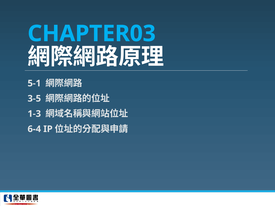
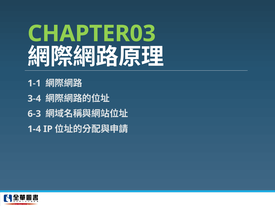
CHAPTER03 colour: light blue -> light green
5-1: 5-1 -> 1-1
3-5: 3-5 -> 3-4
1-3: 1-3 -> 6-3
6-4: 6-4 -> 1-4
